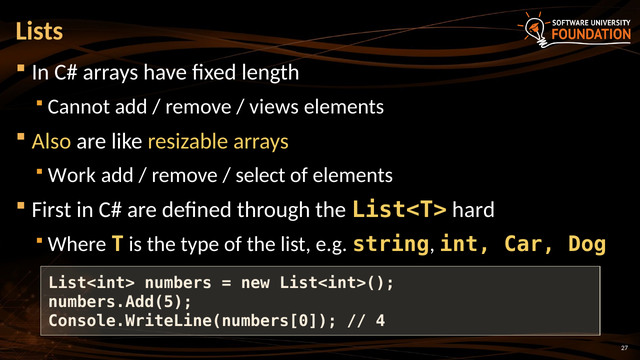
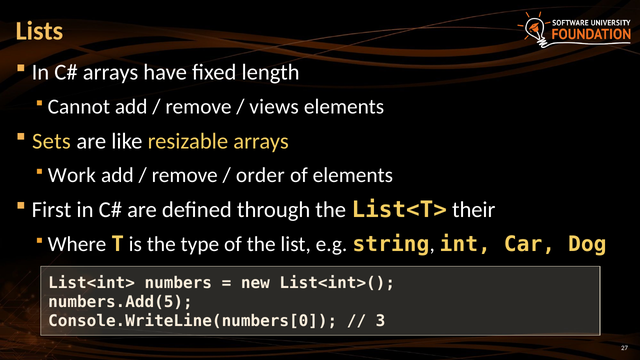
Also: Also -> Sets
select: select -> order
hard: hard -> their
4: 4 -> 3
